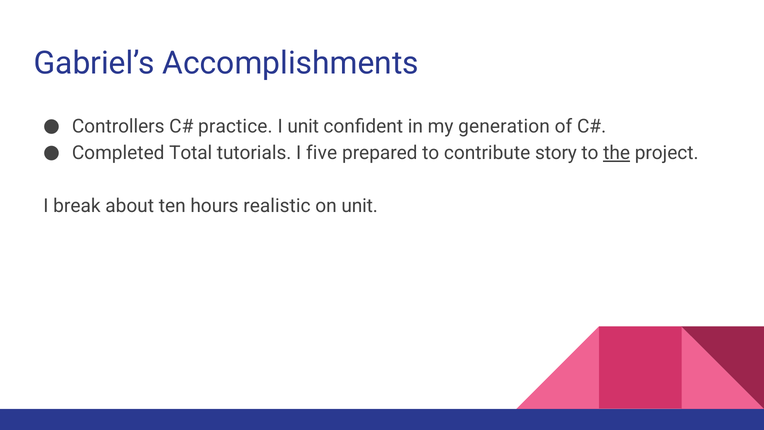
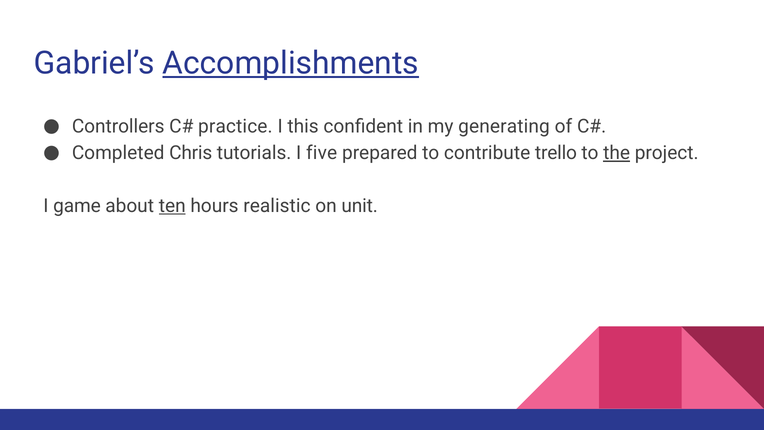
Accomplishments underline: none -> present
I unit: unit -> this
generation: generation -> generating
Total: Total -> Chris
story: story -> trello
break: break -> game
ten underline: none -> present
